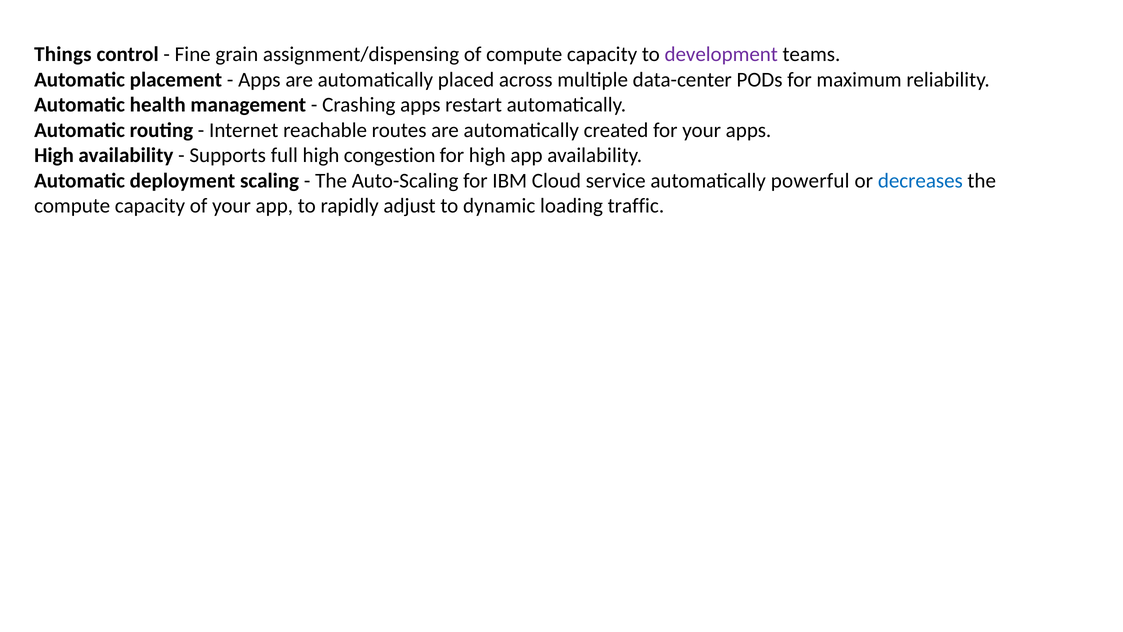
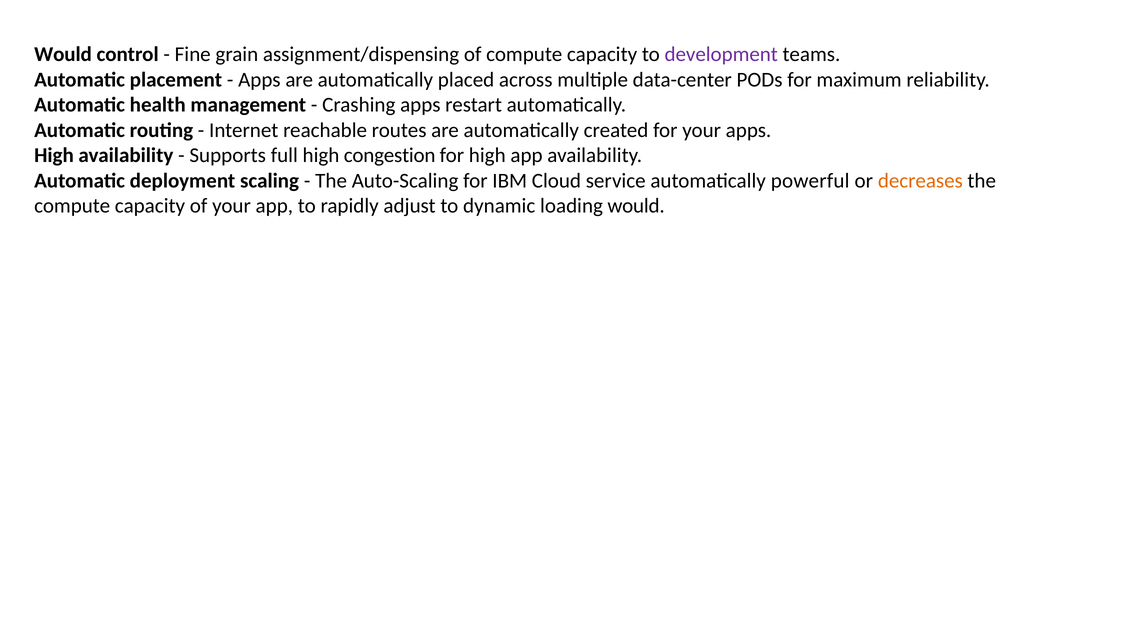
Things at (63, 54): Things -> Would
decreases colour: blue -> orange
loading traffic: traffic -> would
